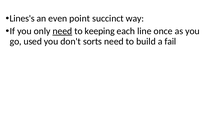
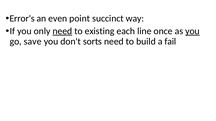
Lines's: Lines's -> Error's
keeping: keeping -> existing
you at (192, 31) underline: none -> present
used: used -> save
